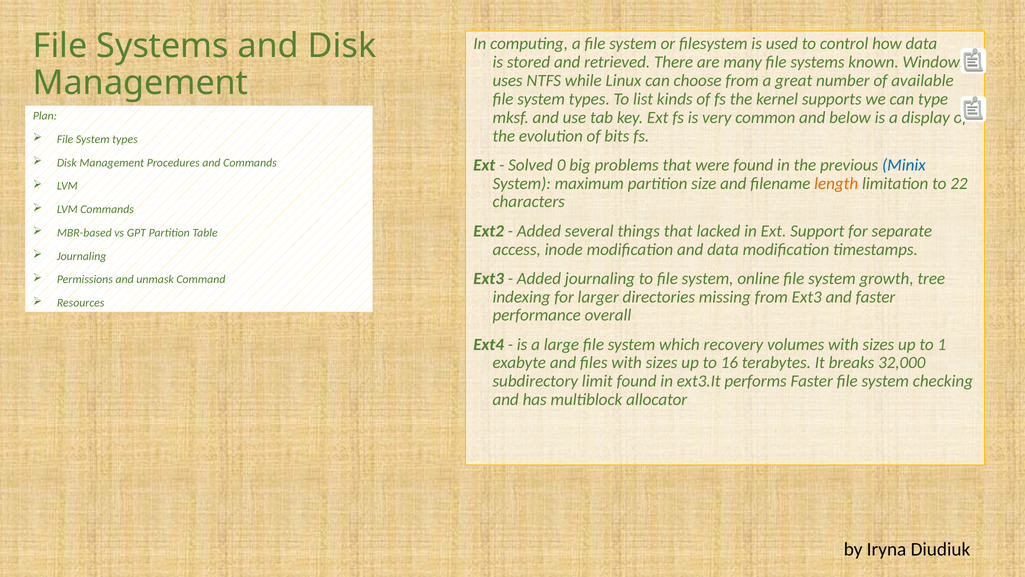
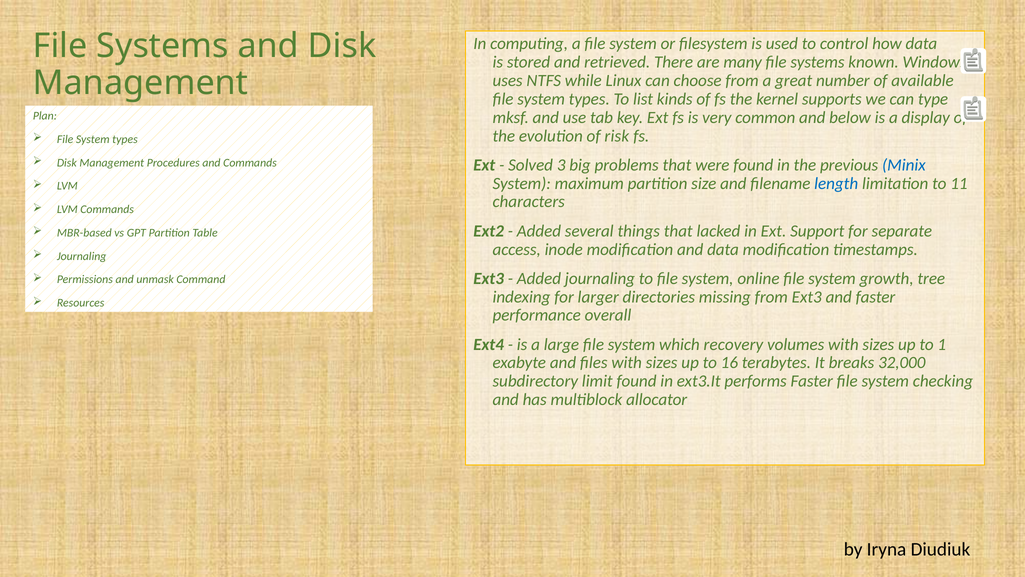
bits: bits -> risk
0: 0 -> 3
length colour: orange -> blue
22: 22 -> 11
